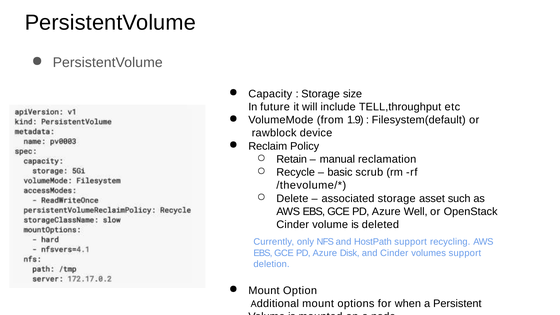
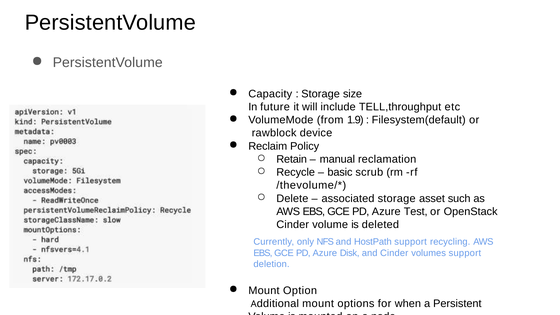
Well: Well -> Test
